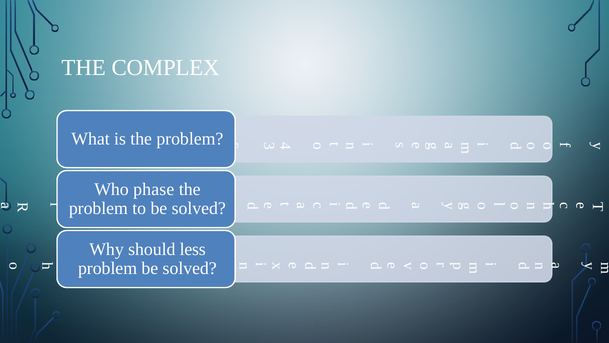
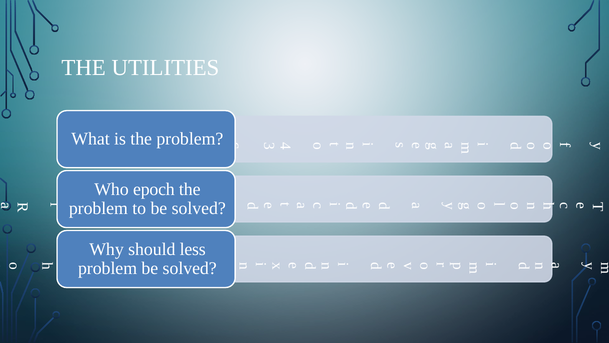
COMPLEX: COMPLEX -> UTILITIES
phase: phase -> epoch
